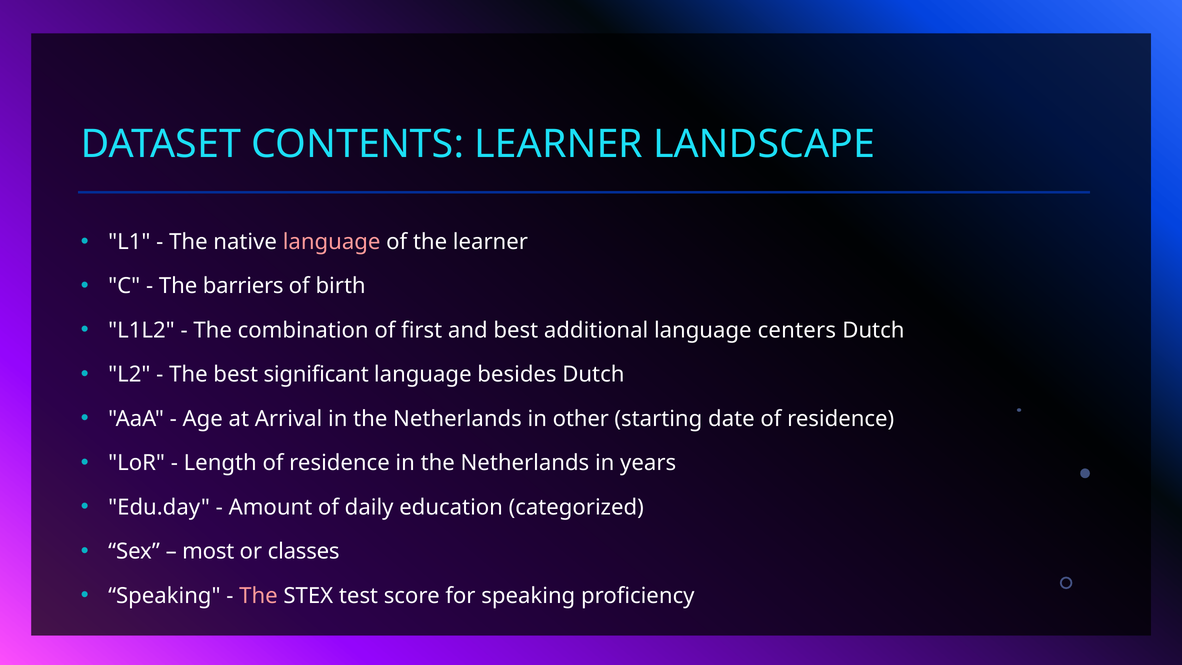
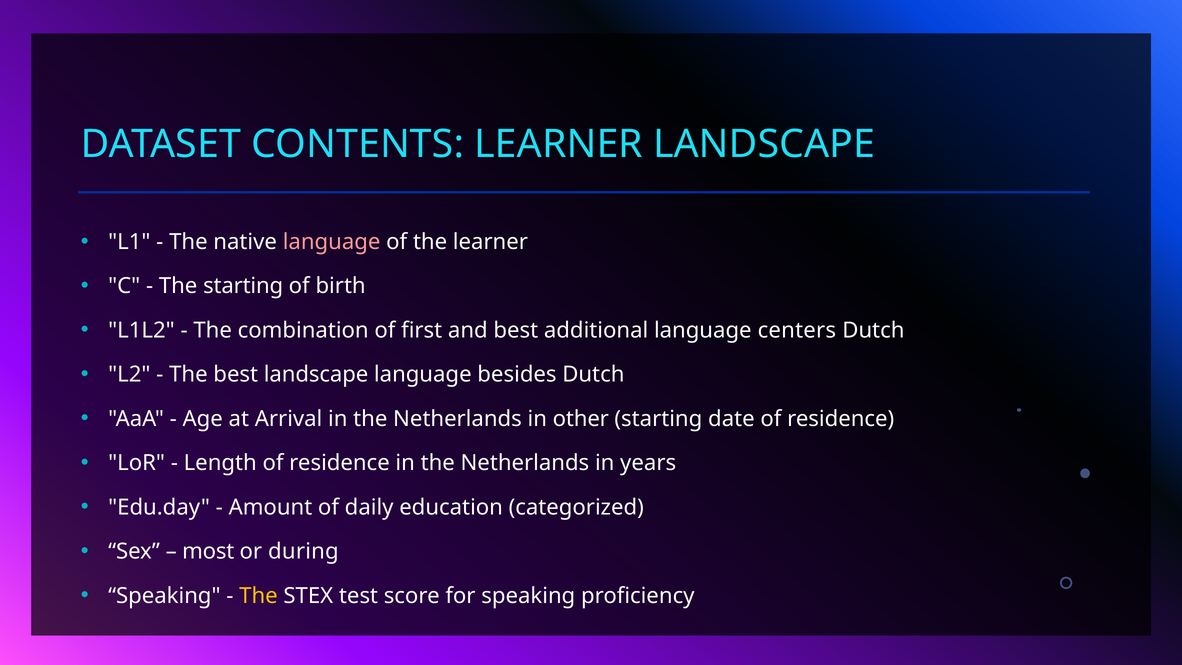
The barriers: barriers -> starting
best significant: significant -> landscape
classes: classes -> during
The at (258, 596) colour: pink -> yellow
